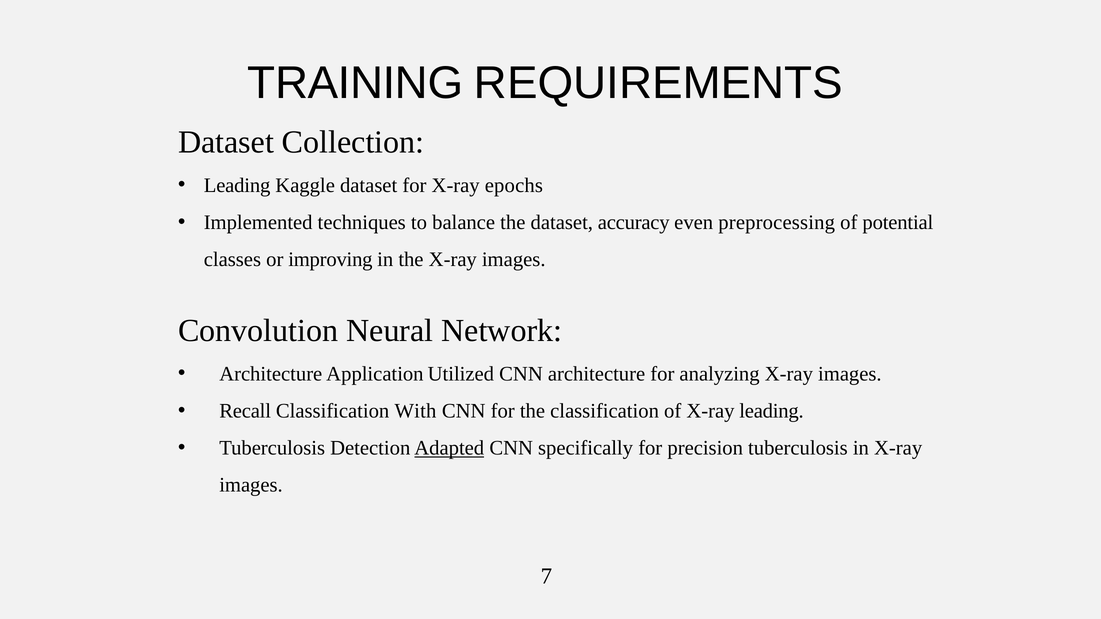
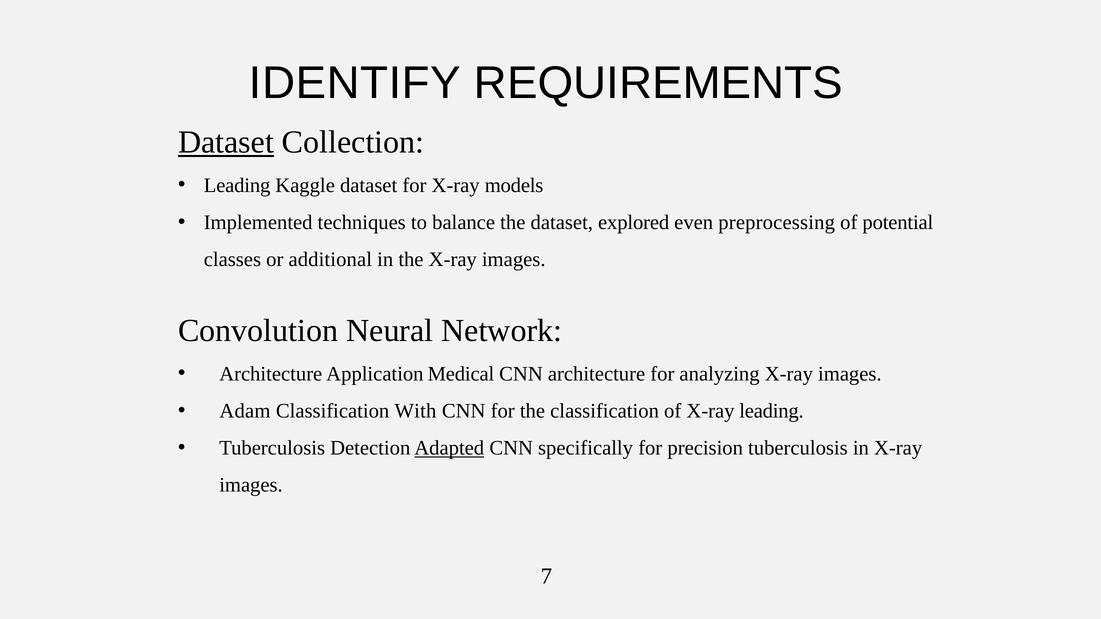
TRAINING: TRAINING -> IDENTIFY
Dataset at (226, 142) underline: none -> present
epochs: epochs -> models
accuracy: accuracy -> explored
improving: improving -> additional
Utilized: Utilized -> Medical
Recall: Recall -> Adam
